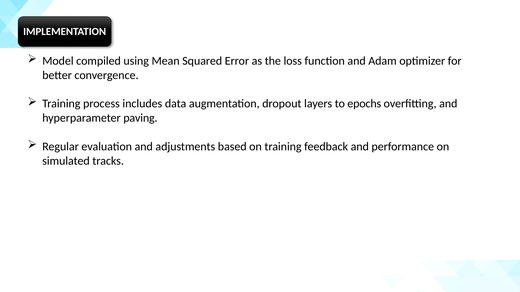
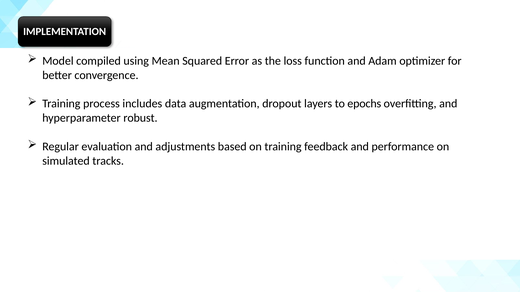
paving: paving -> robust
